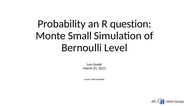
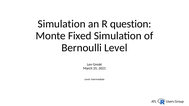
Probability at (62, 24): Probability -> Simulation
Small: Small -> Fixed
